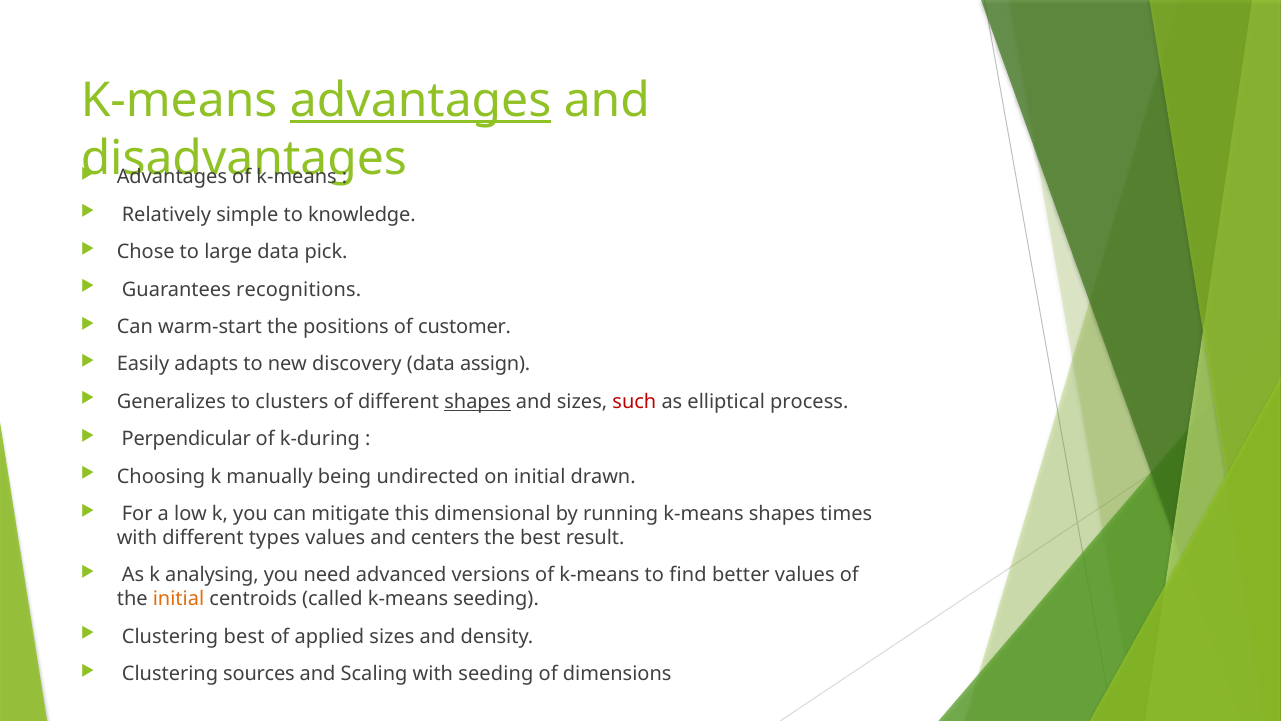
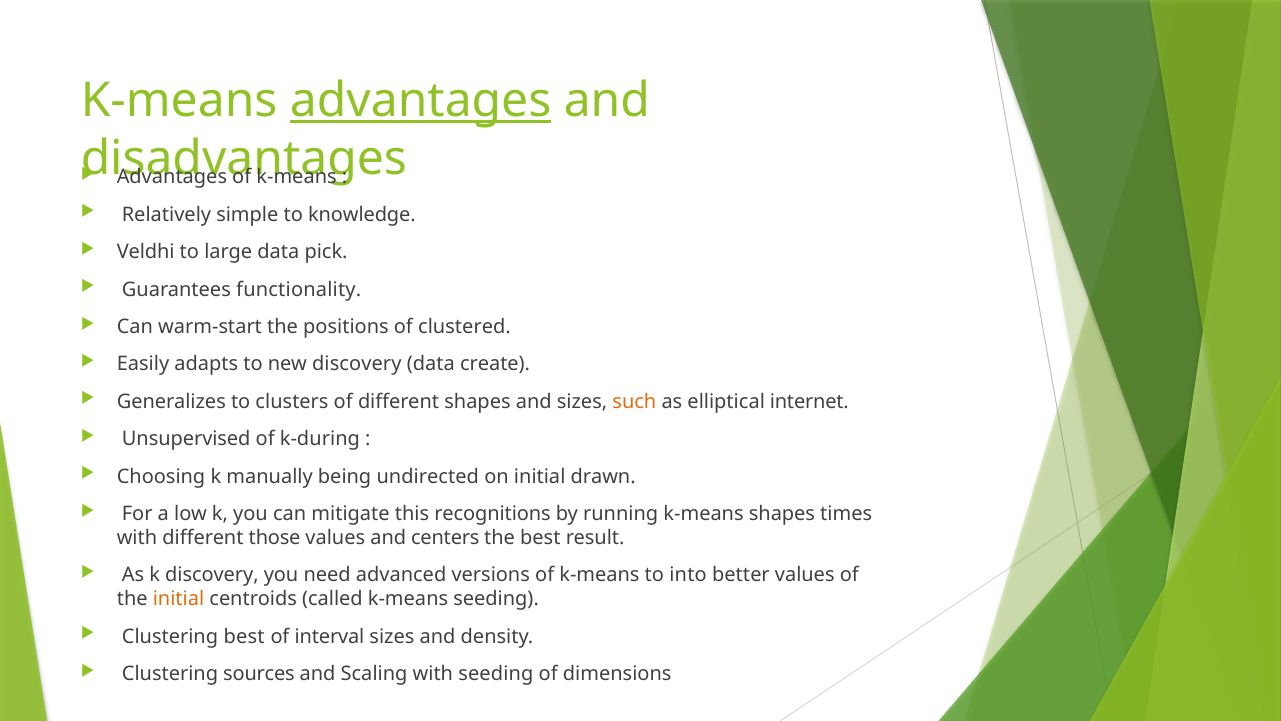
Chose: Chose -> Veldhi
recognitions: recognitions -> functionality
customer: customer -> clustered
assign: assign -> create
shapes at (478, 401) underline: present -> none
such colour: red -> orange
process: process -> internet
Perpendicular: Perpendicular -> Unsupervised
dimensional: dimensional -> recognitions
types: types -> those
k analysing: analysing -> discovery
find: find -> into
applied: applied -> interval
